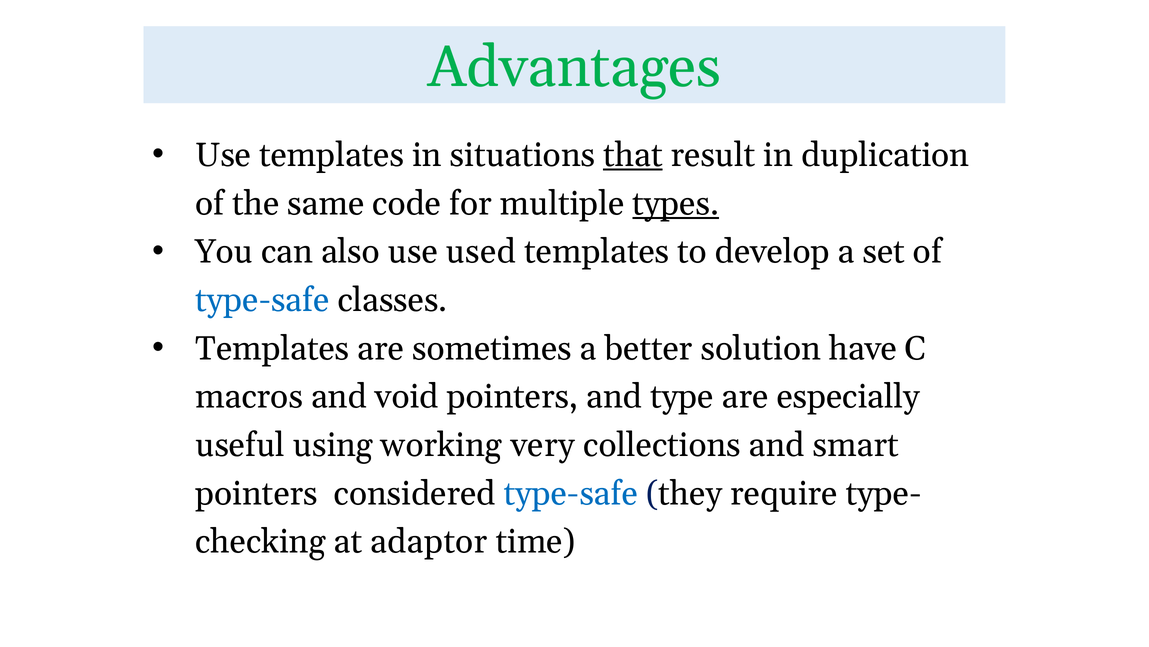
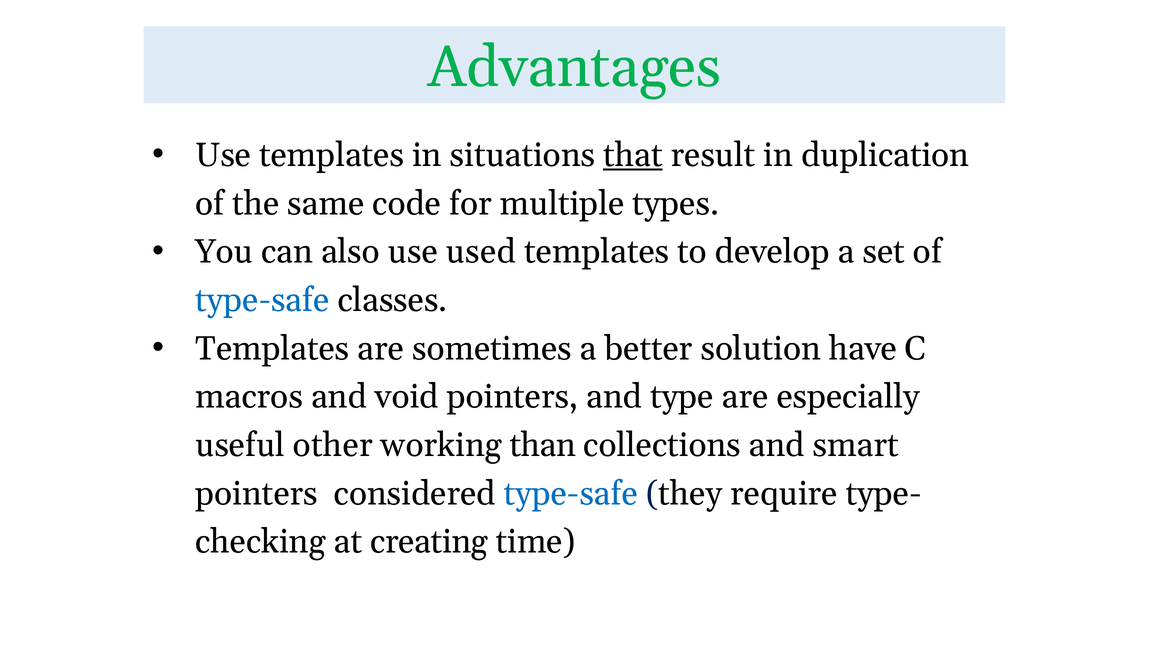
types underline: present -> none
using: using -> other
very: very -> than
adaptor: adaptor -> creating
